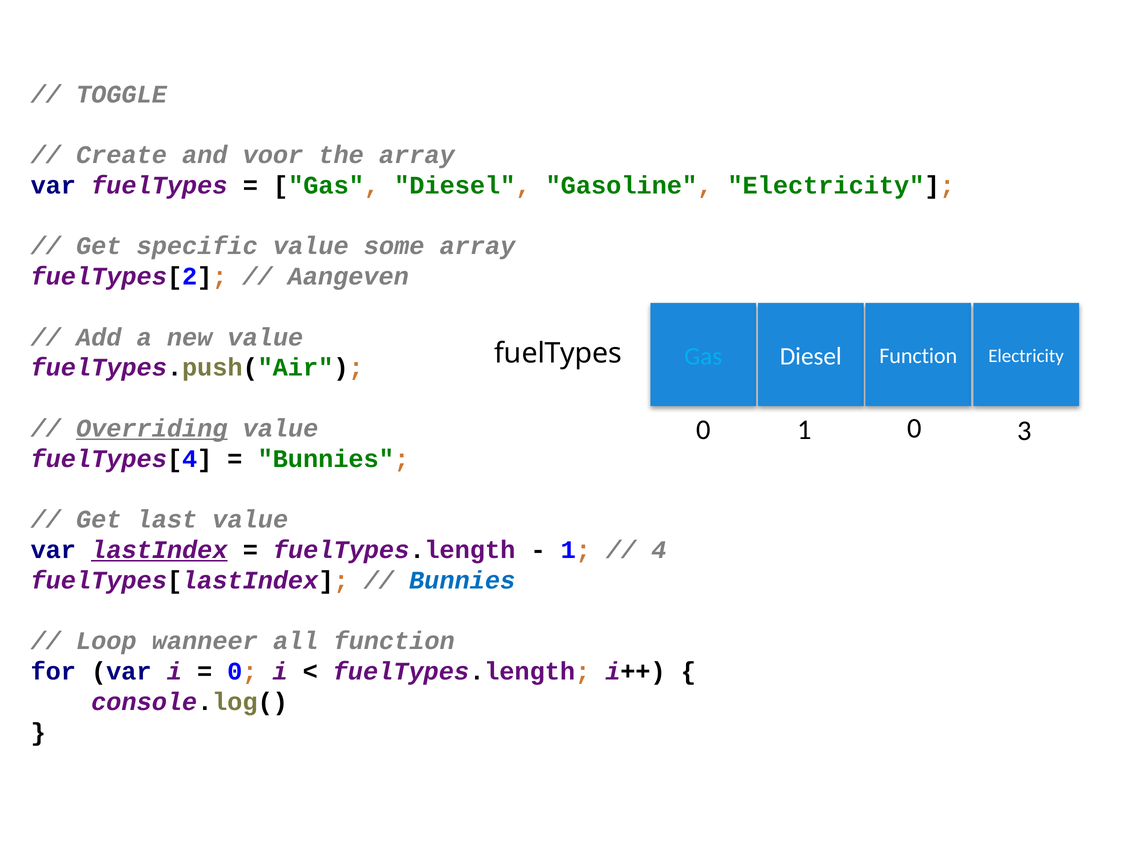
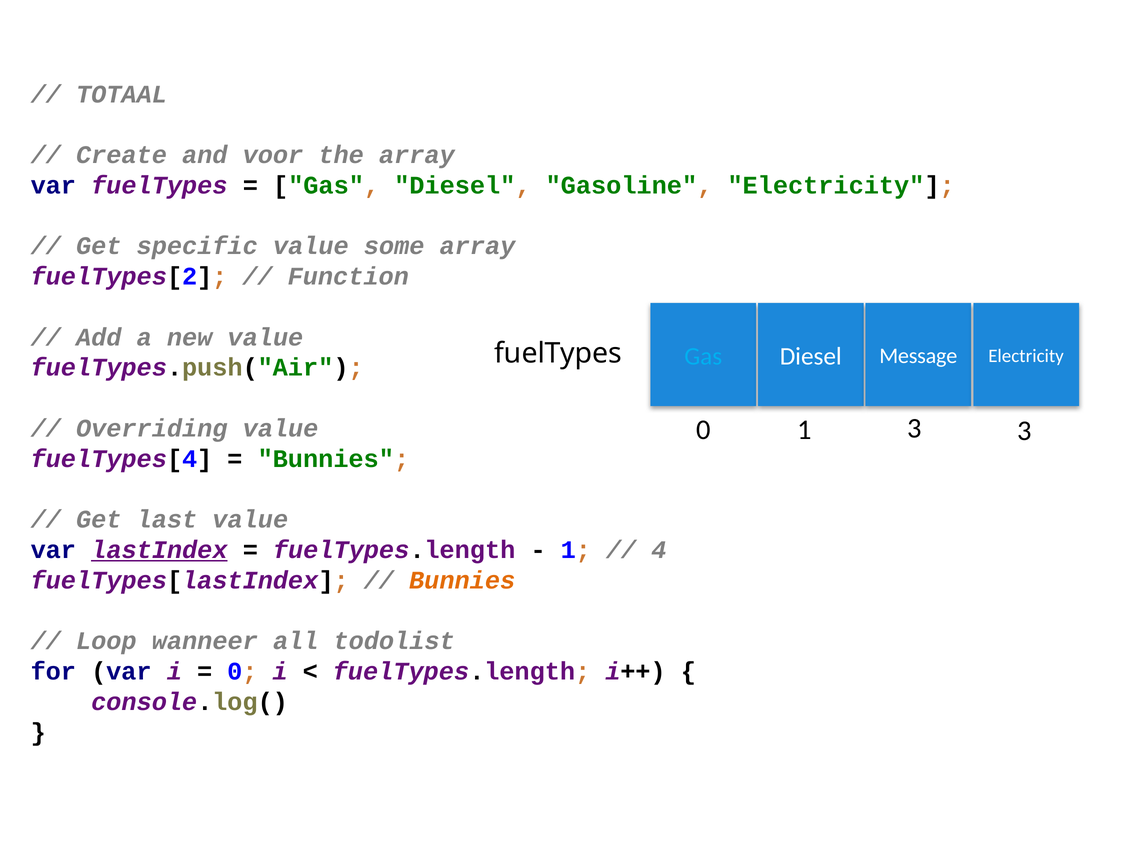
TOGGLE: TOGGLE -> TOTAAL
Aangeven: Aangeven -> Function
Diesel Function: Function -> Message
1 0: 0 -> 3
Overriding underline: present -> none
Bunnies at (462, 580) colour: blue -> orange
all function: function -> todolist
